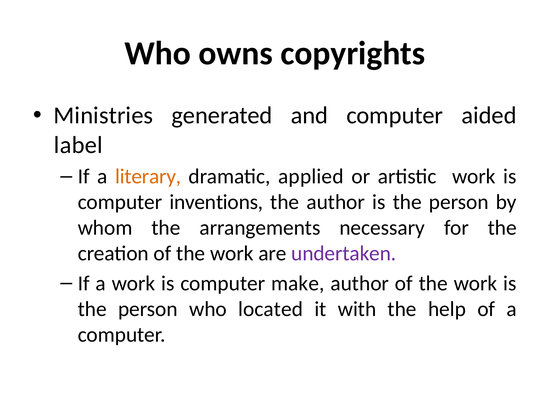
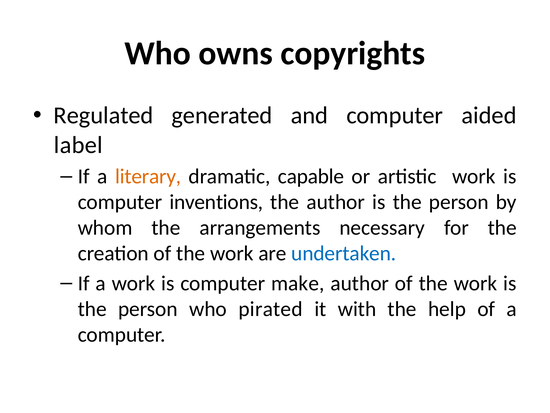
Ministries: Ministries -> Regulated
applied: applied -> capable
undertaken colour: purple -> blue
located: located -> pirated
